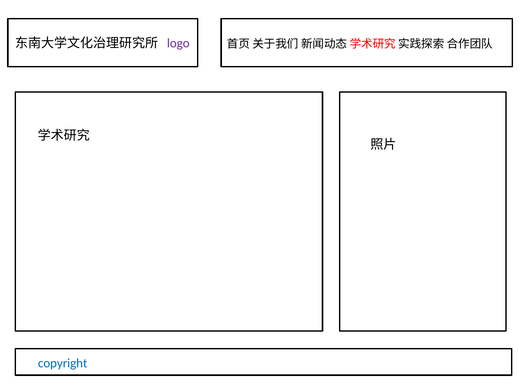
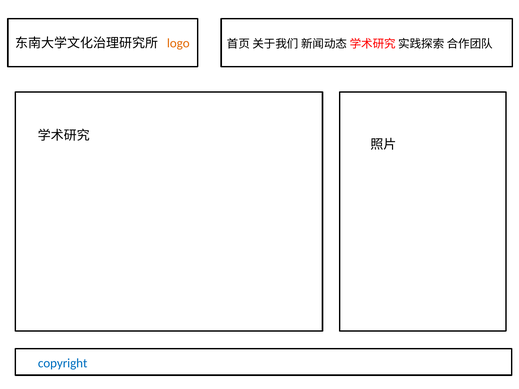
logo colour: purple -> orange
